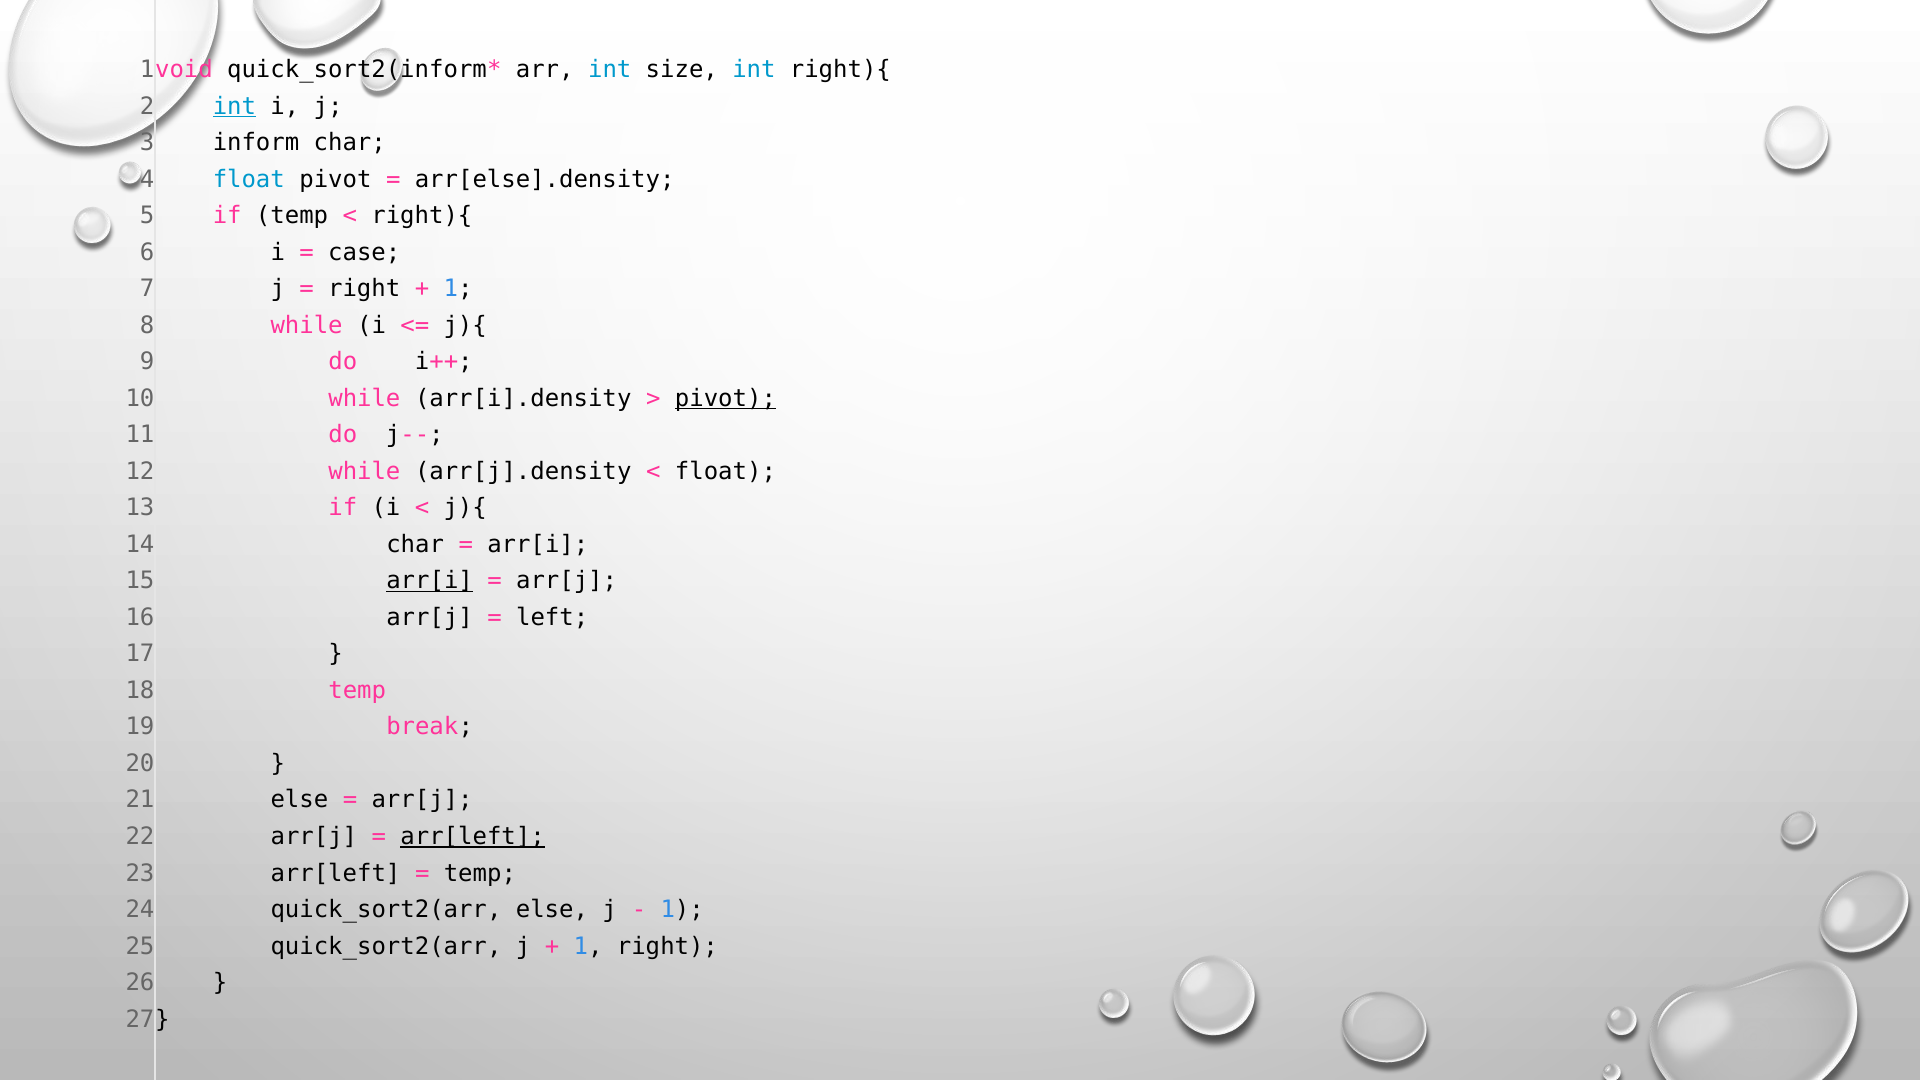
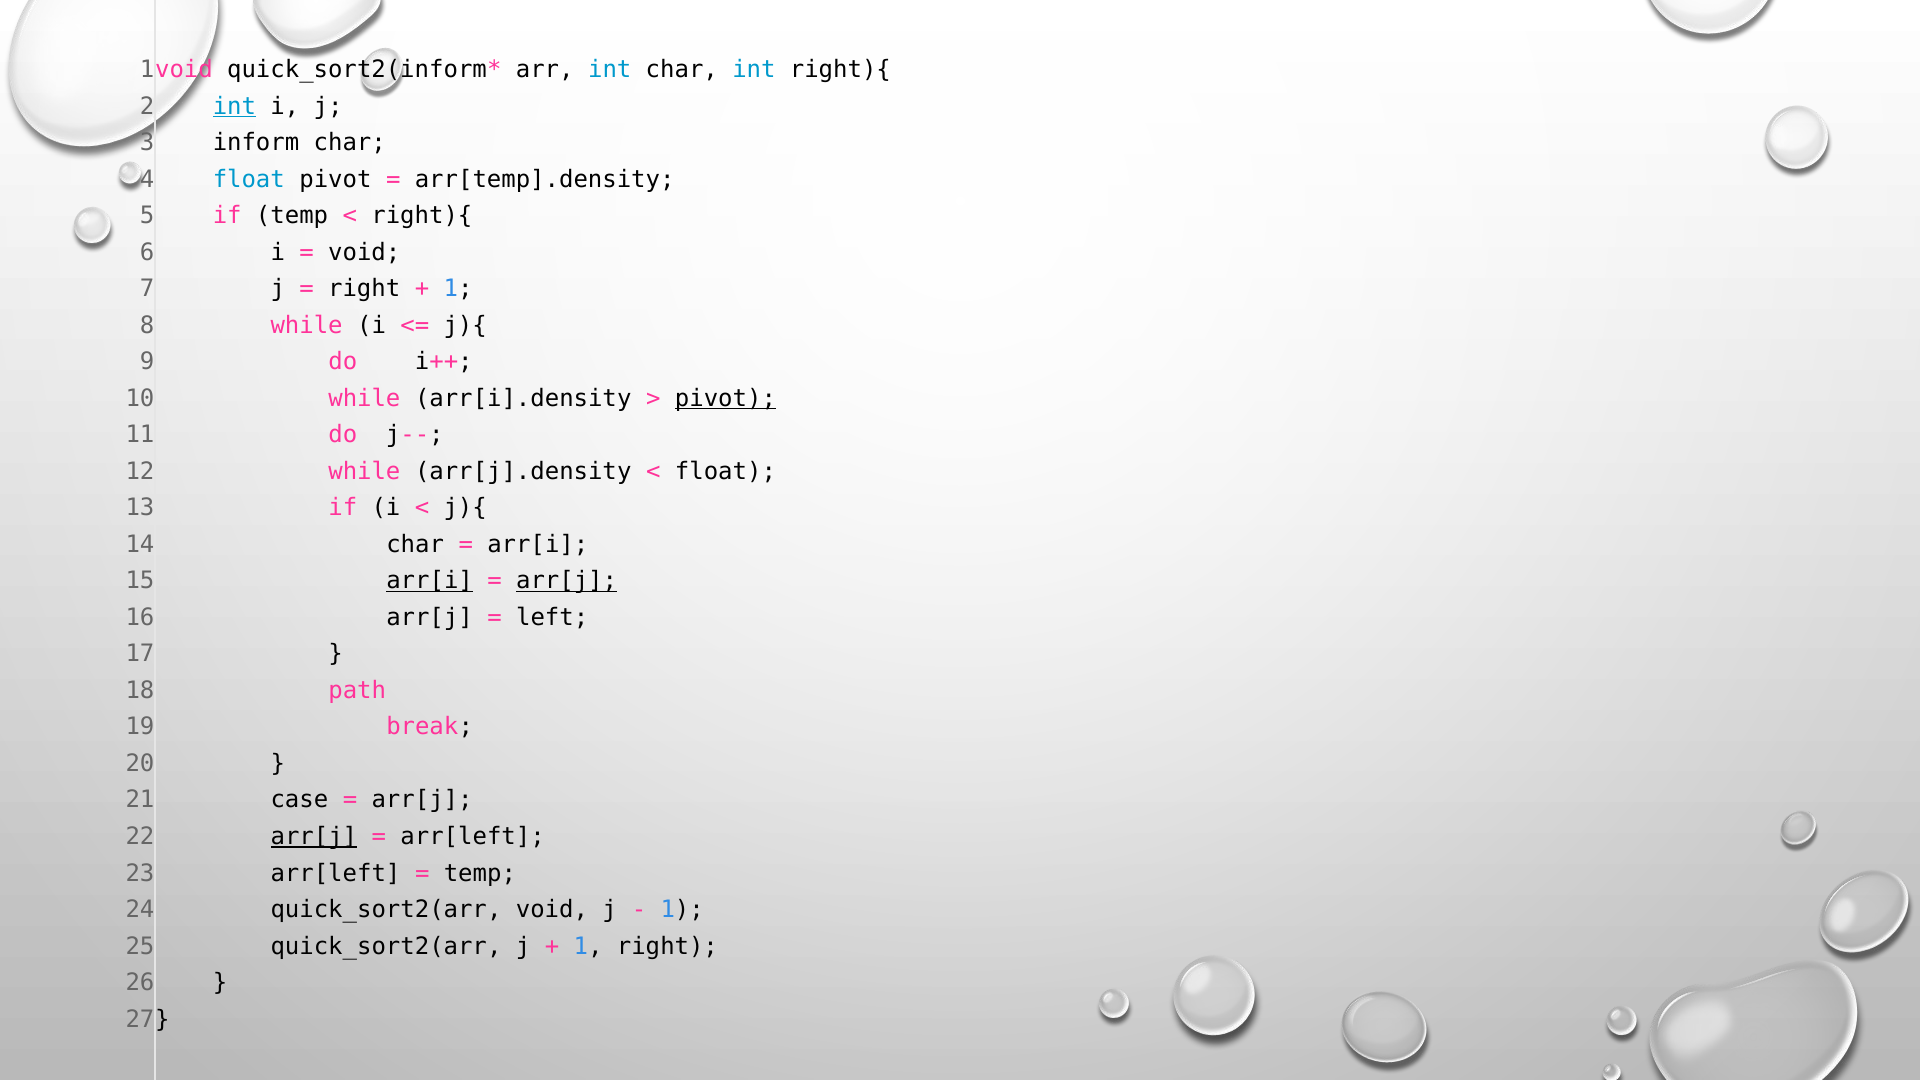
int size: size -> char
arr[else].density: arr[else].density -> arr[temp].density
case at (364, 252): case -> void
arr[j at (567, 581) underline: none -> present
temp at (357, 691): temp -> path
else at (299, 800): else -> case
arr[j at (314, 837) underline: none -> present
arr[left at (473, 837) underline: present -> none
else at (552, 910): else -> void
